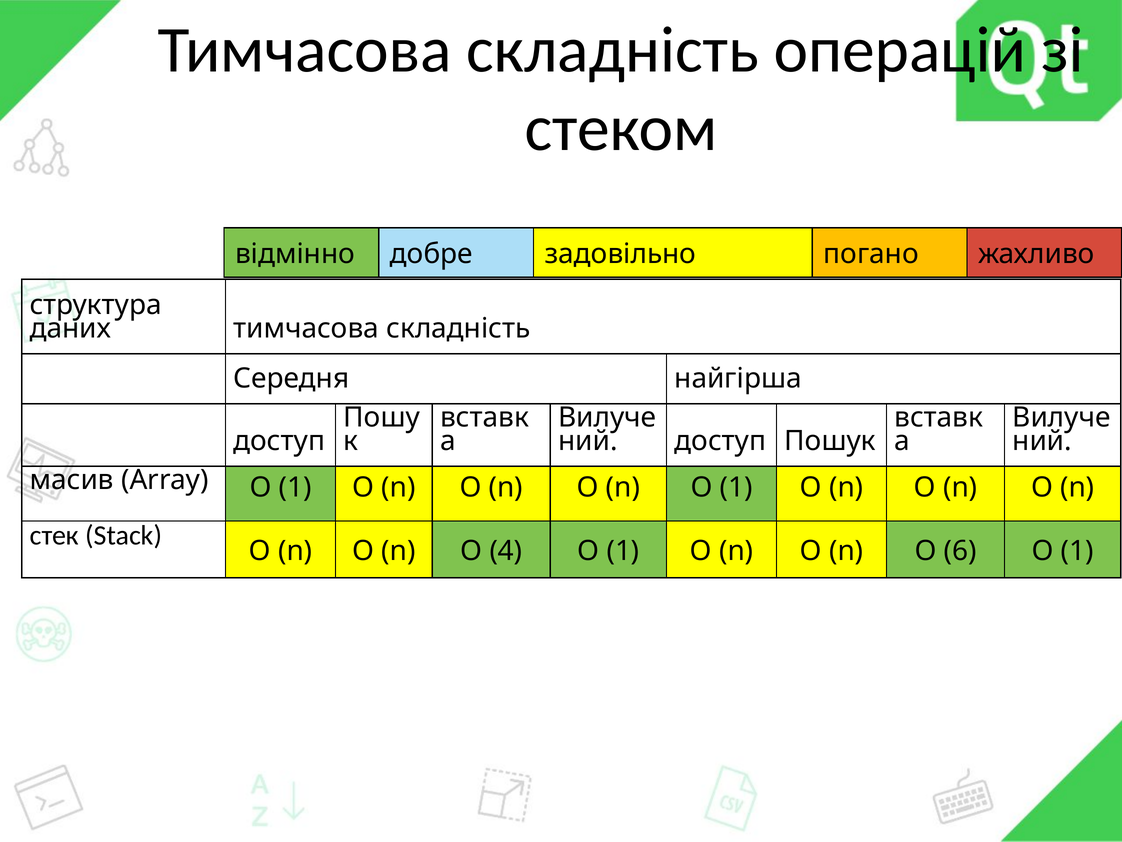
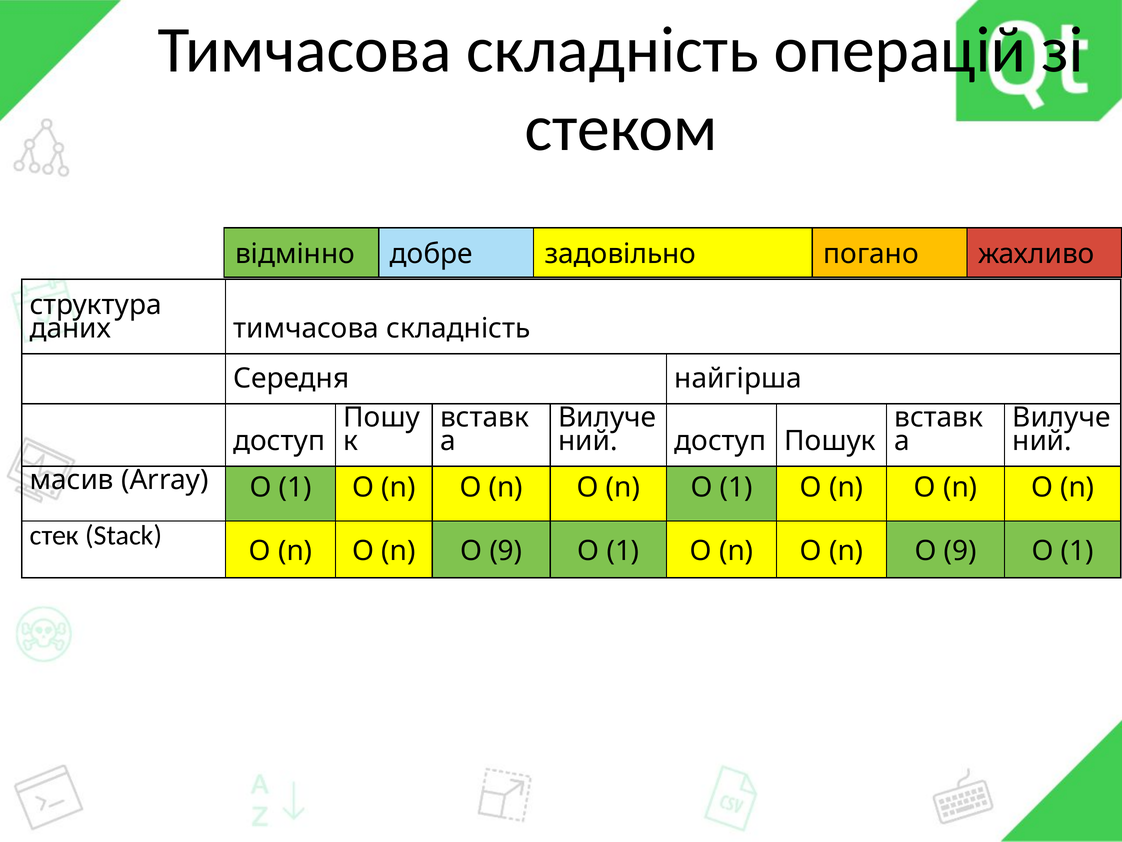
4 at (506, 551): 4 -> 9
6 at (960, 551): 6 -> 9
